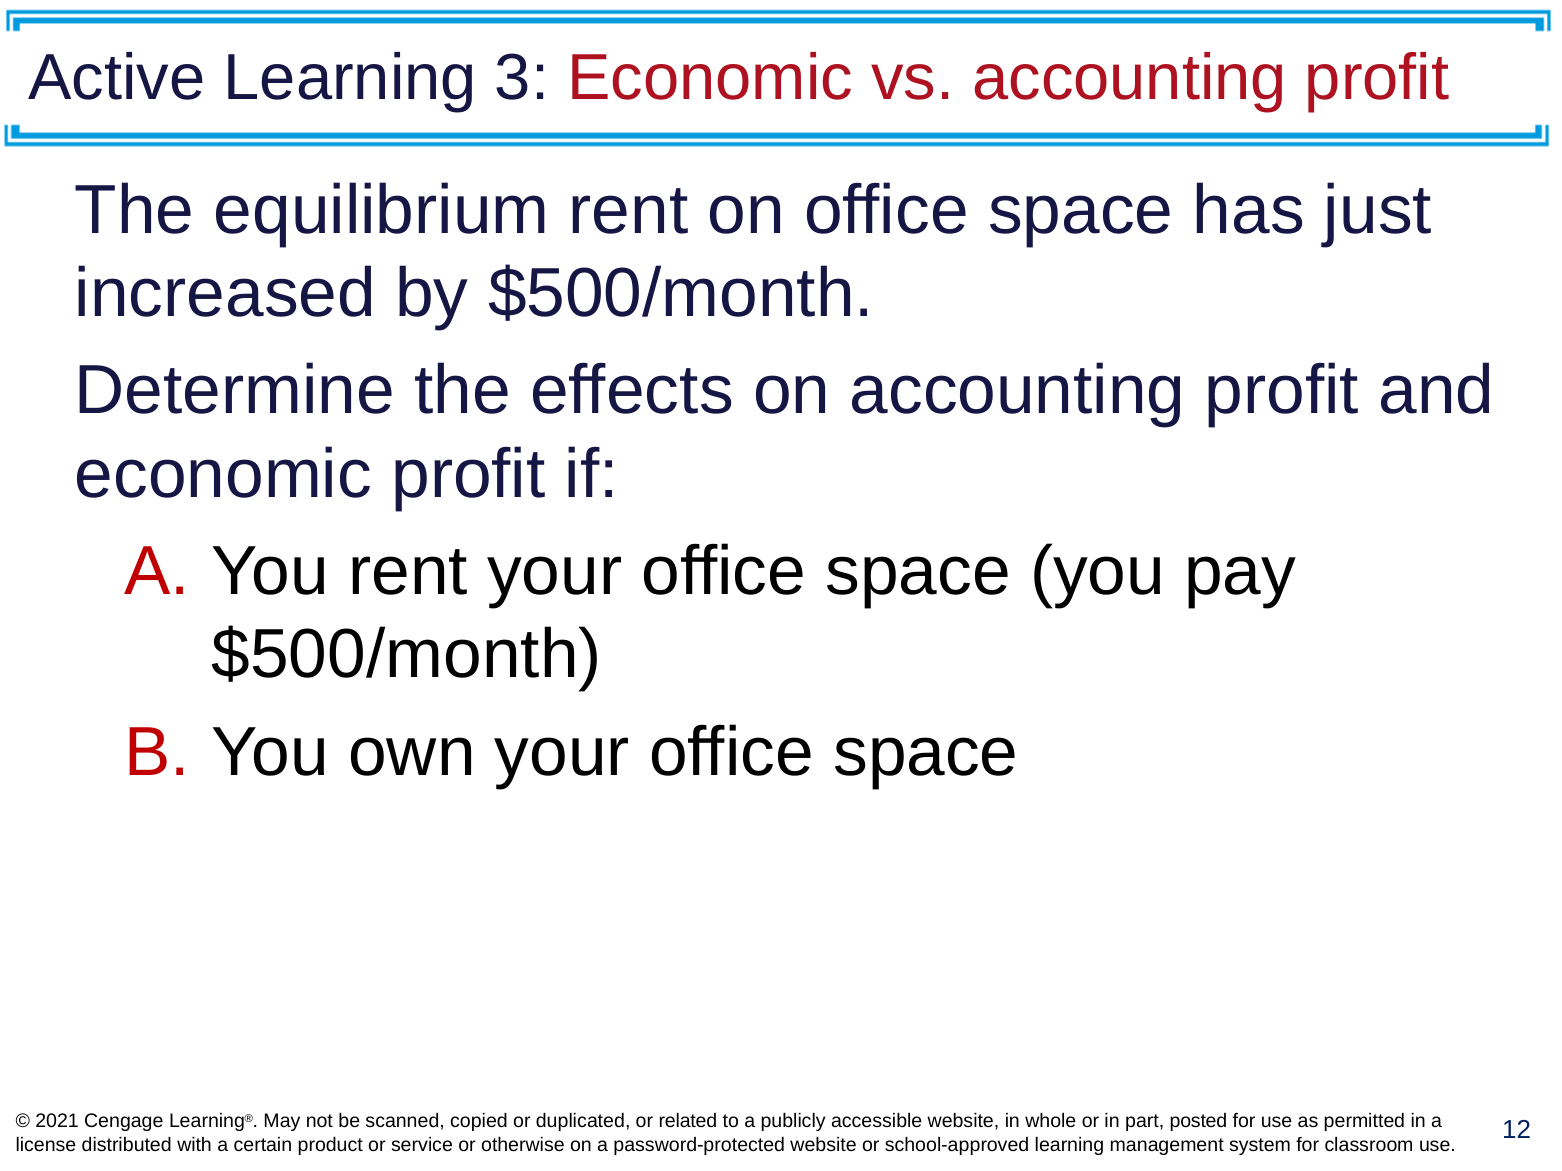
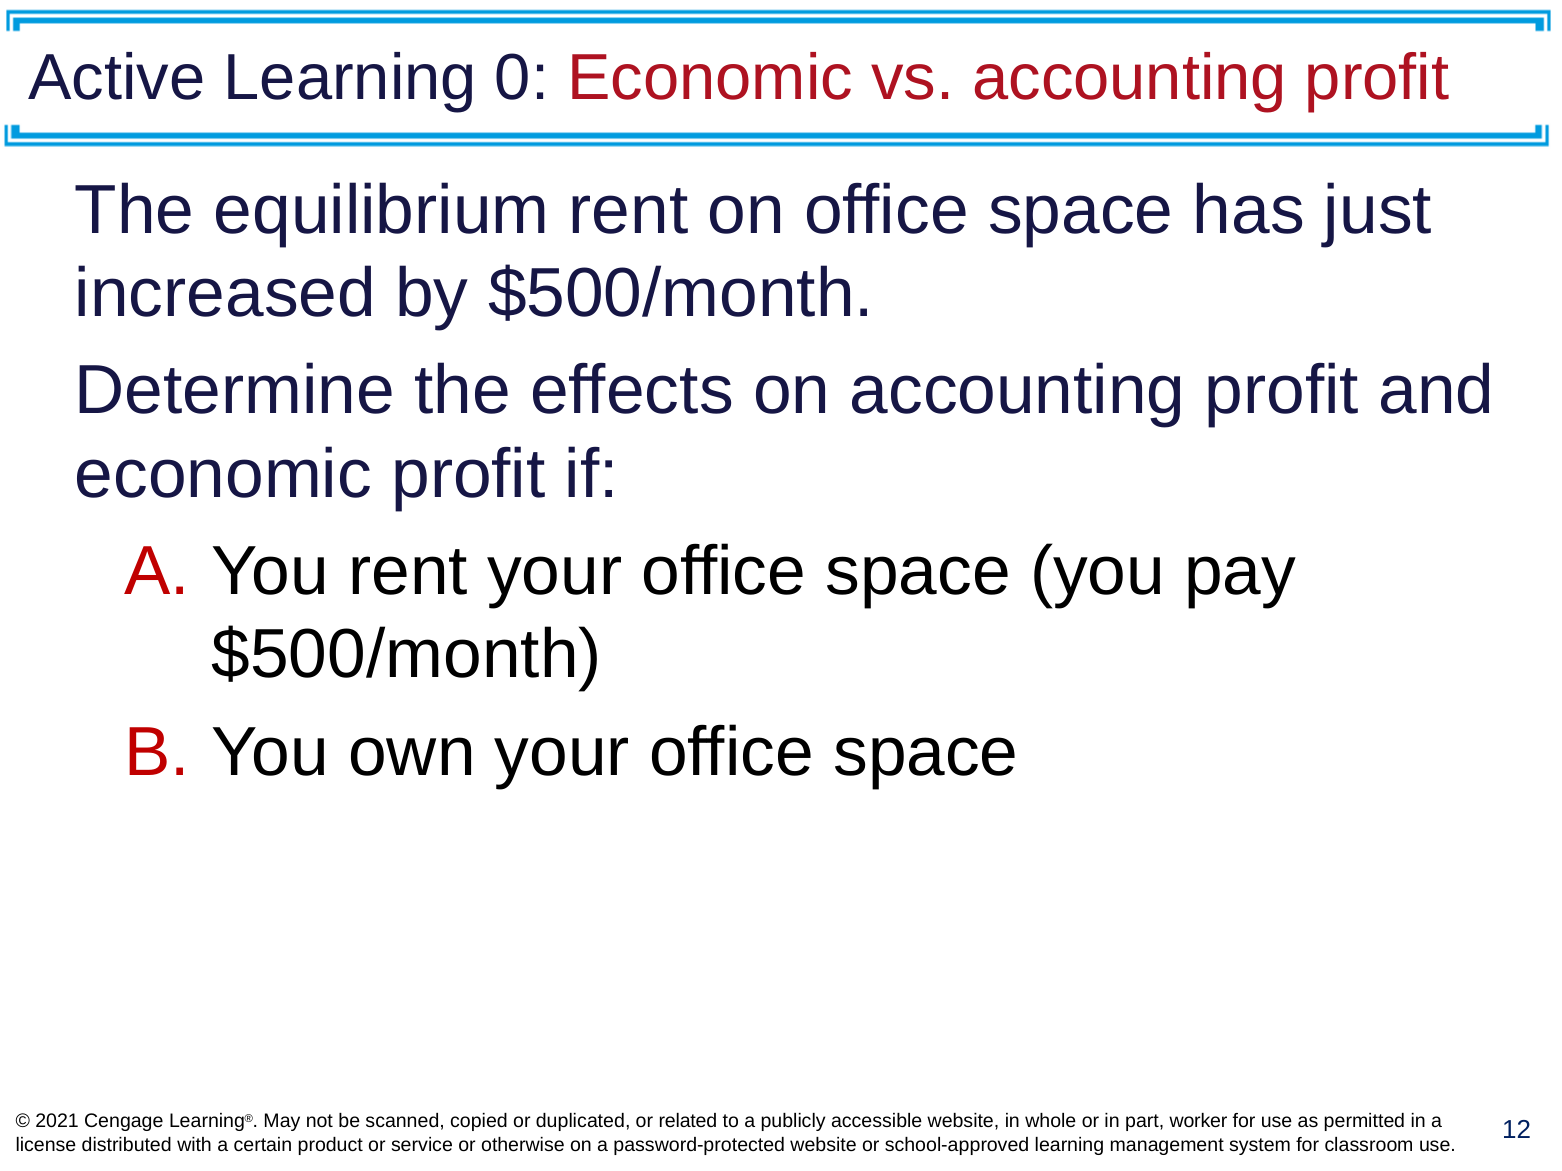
3: 3 -> 0
posted: posted -> worker
